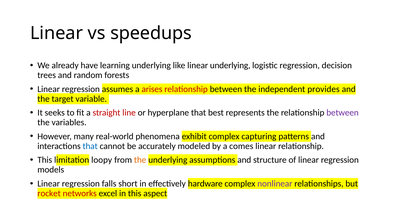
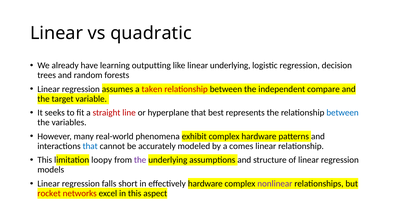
speedups: speedups -> quadratic
learning underlying: underlying -> outputting
arises: arises -> taken
provides: provides -> compare
between at (343, 112) colour: purple -> blue
complex capturing: capturing -> hardware
the at (140, 160) colour: orange -> purple
